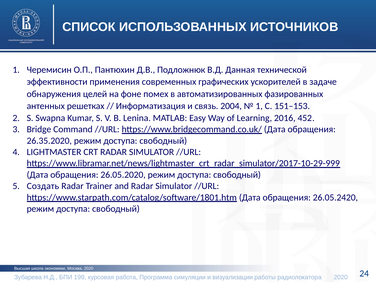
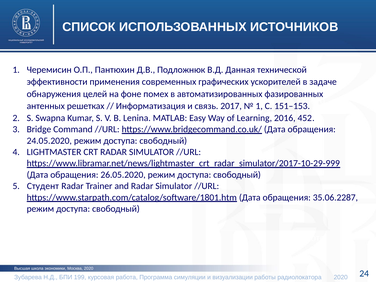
2004: 2004 -> 2017
26.35.2020: 26.35.2020 -> 24.05.2020
Создать: Создать -> Студент
26.05.2420: 26.05.2420 -> 35.06.2287
